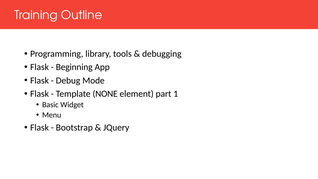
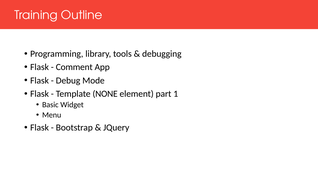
Beginning: Beginning -> Comment
